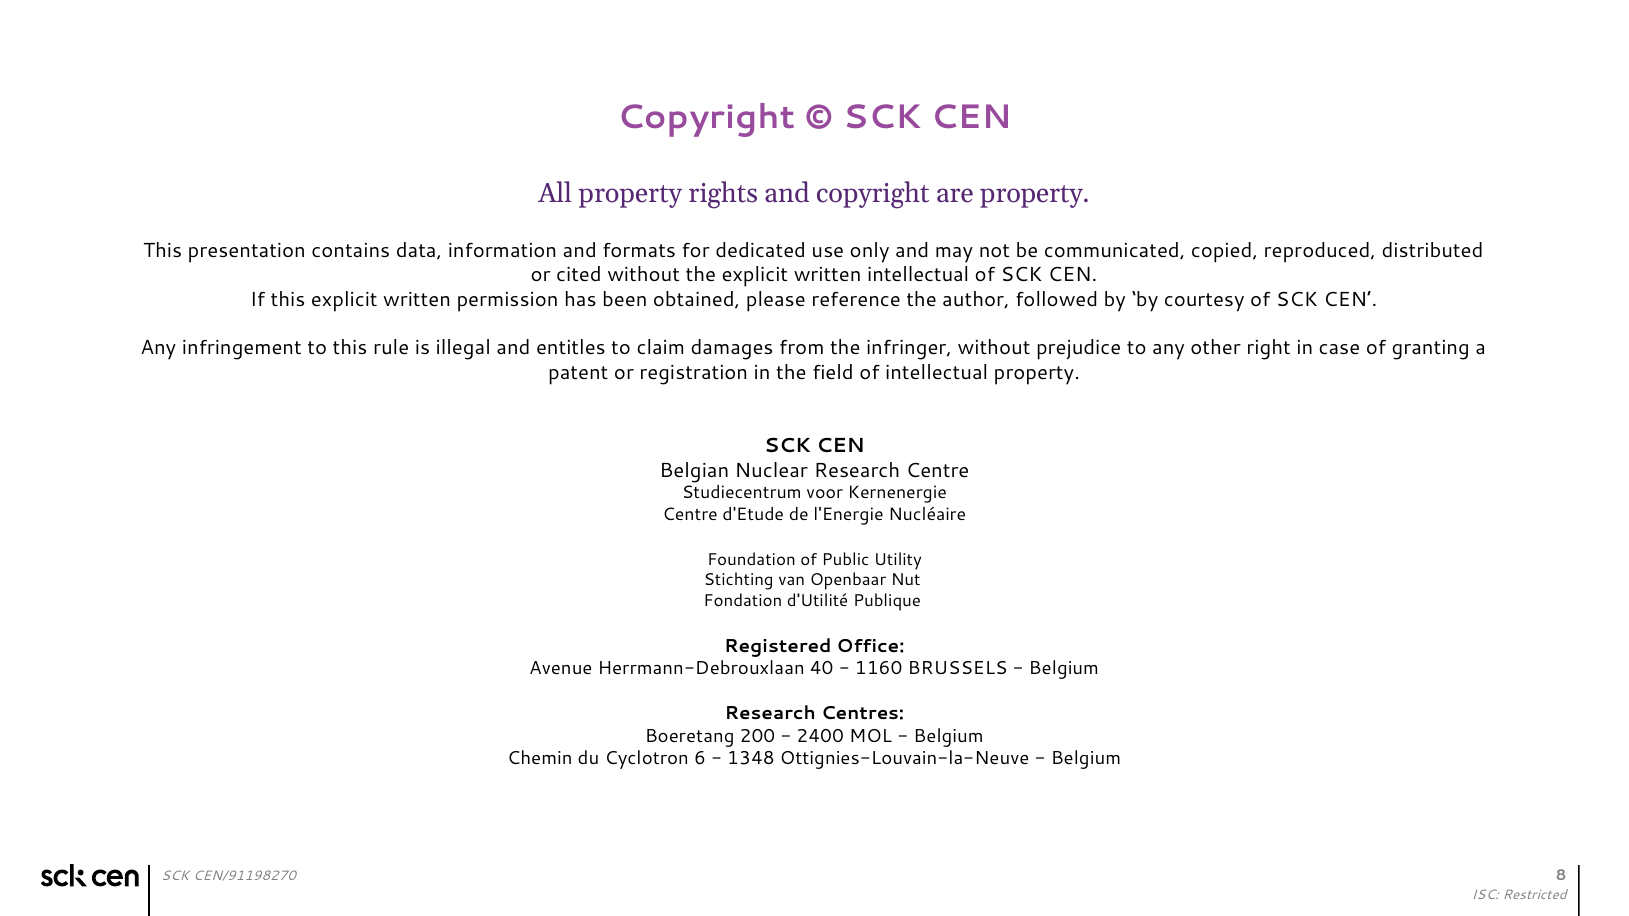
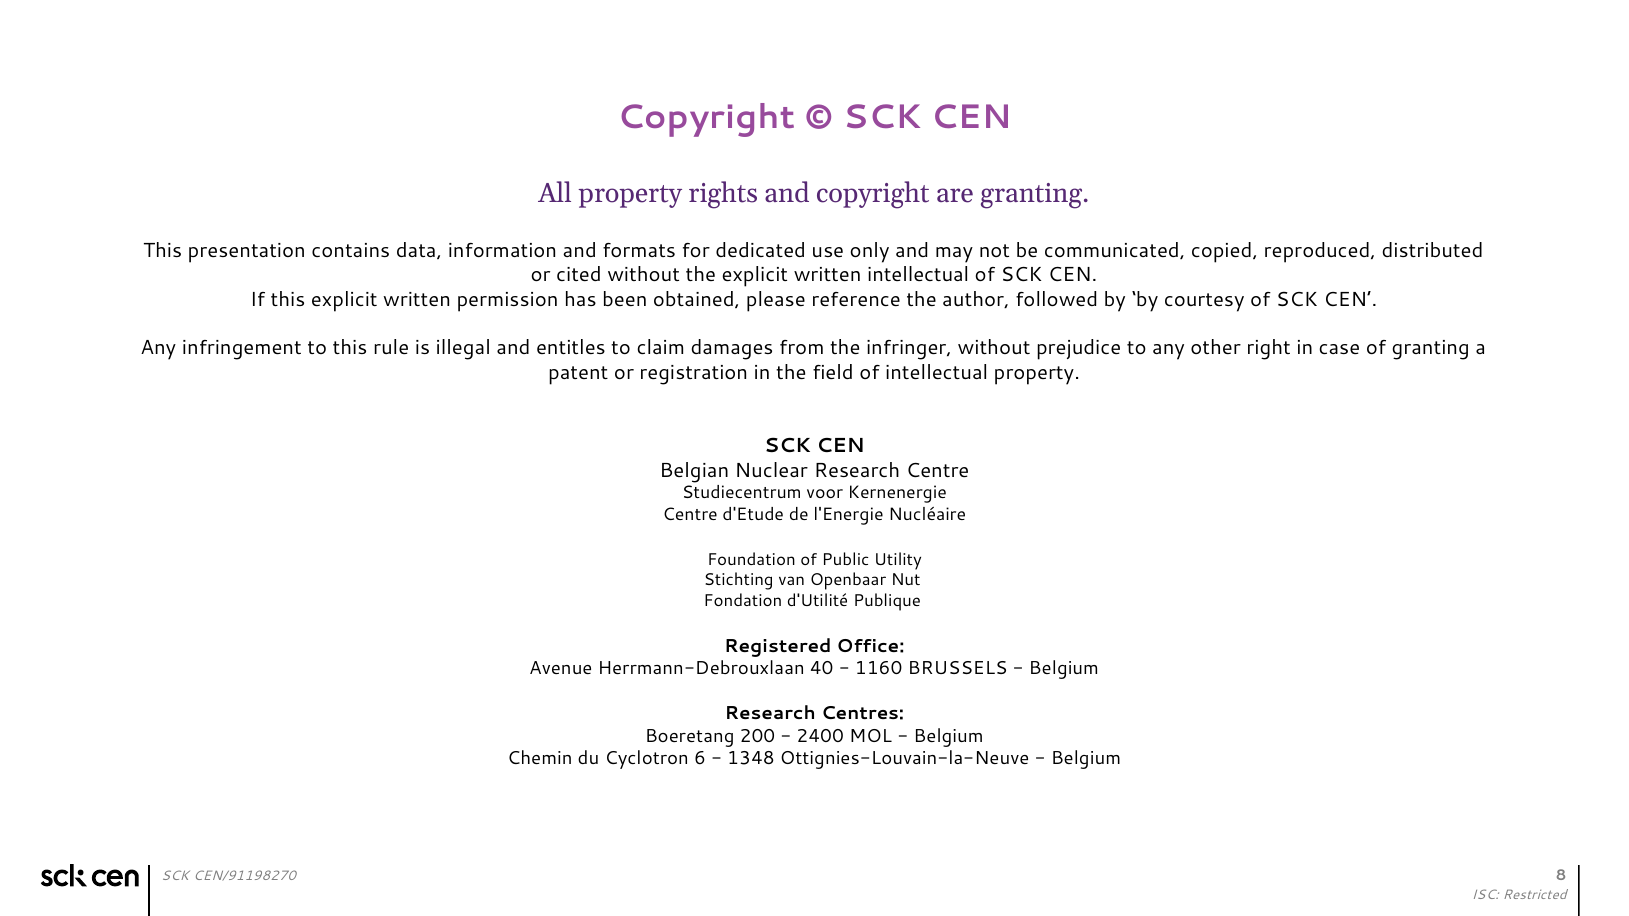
are property: property -> granting
